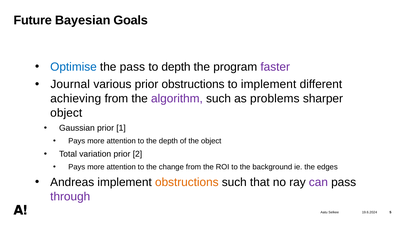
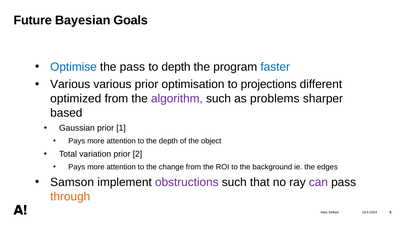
faster colour: purple -> blue
Journal at (70, 84): Journal -> Various
prior obstructions: obstructions -> optimisation
to implement: implement -> projections
achieving: achieving -> optimized
object at (66, 113): object -> based
Andreas: Andreas -> Samson
obstructions at (187, 182) colour: orange -> purple
through colour: purple -> orange
